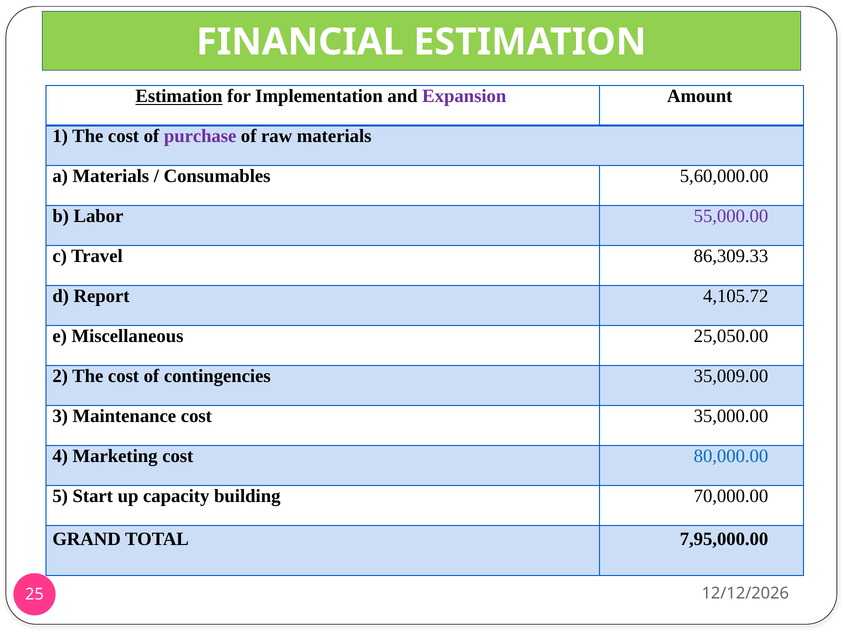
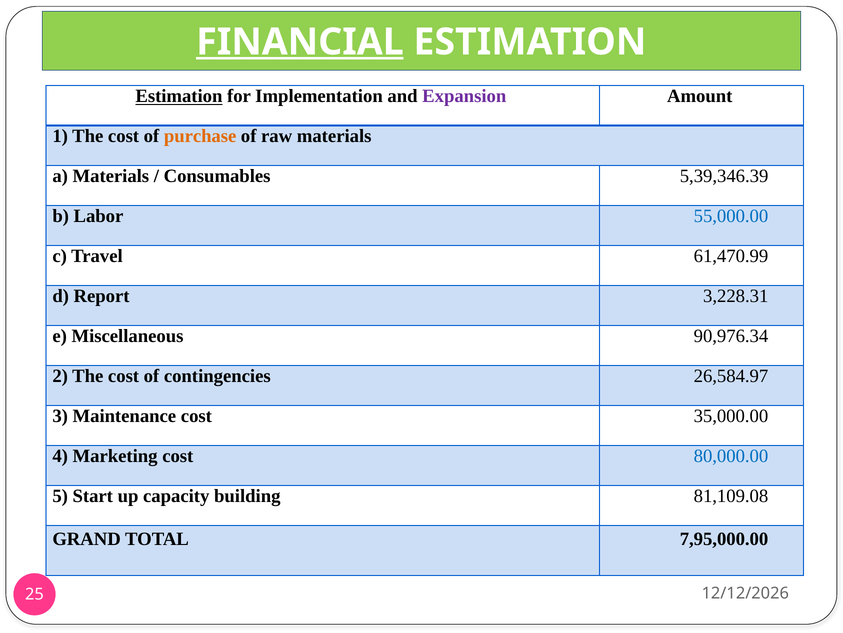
FINANCIAL underline: none -> present
purchase colour: purple -> orange
5,60,000.00: 5,60,000.00 -> 5,39,346.39
55,000.00 colour: purple -> blue
86,309.33: 86,309.33 -> 61,470.99
4,105.72: 4,105.72 -> 3,228.31
25,050.00: 25,050.00 -> 90,976.34
35,009.00: 35,009.00 -> 26,584.97
70,000.00: 70,000.00 -> 81,109.08
